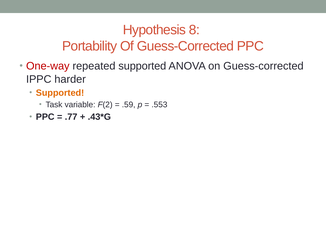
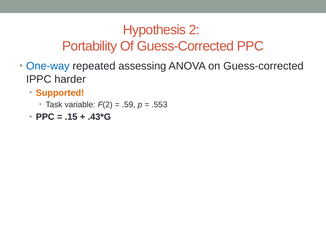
8: 8 -> 2
One-way colour: red -> blue
repeated supported: supported -> assessing
.77: .77 -> .15
